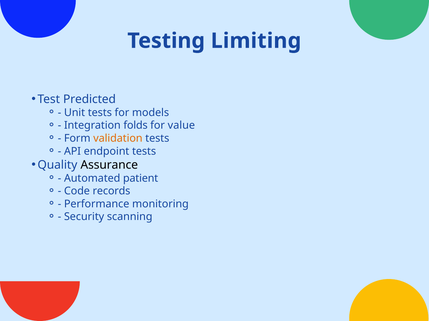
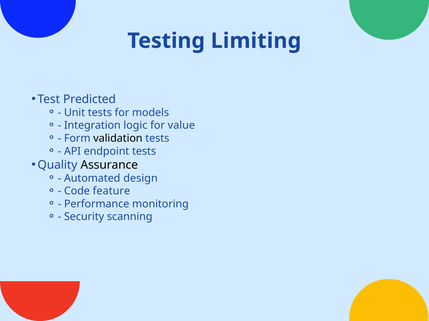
folds: folds -> logic
validation colour: orange -> black
patient: patient -> design
records: records -> feature
